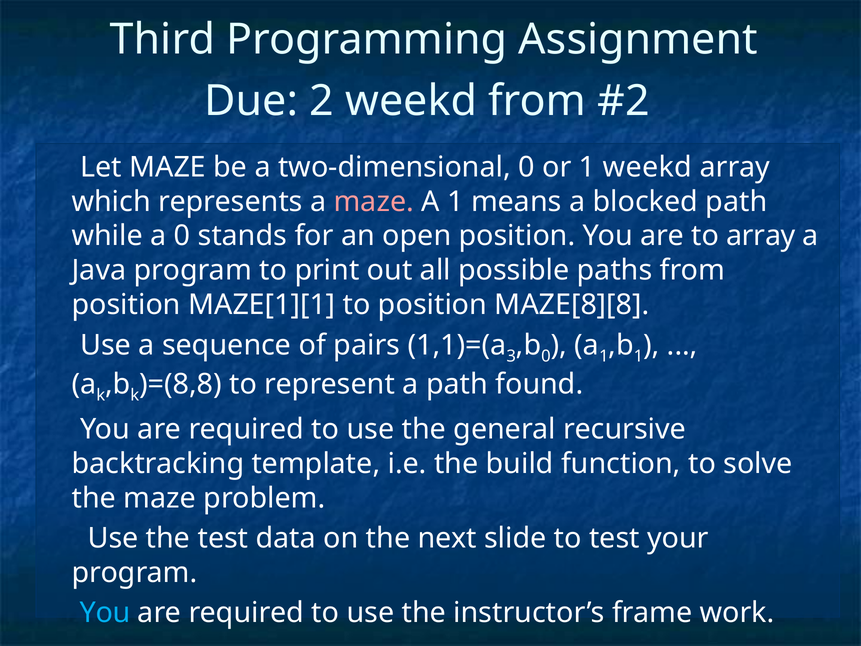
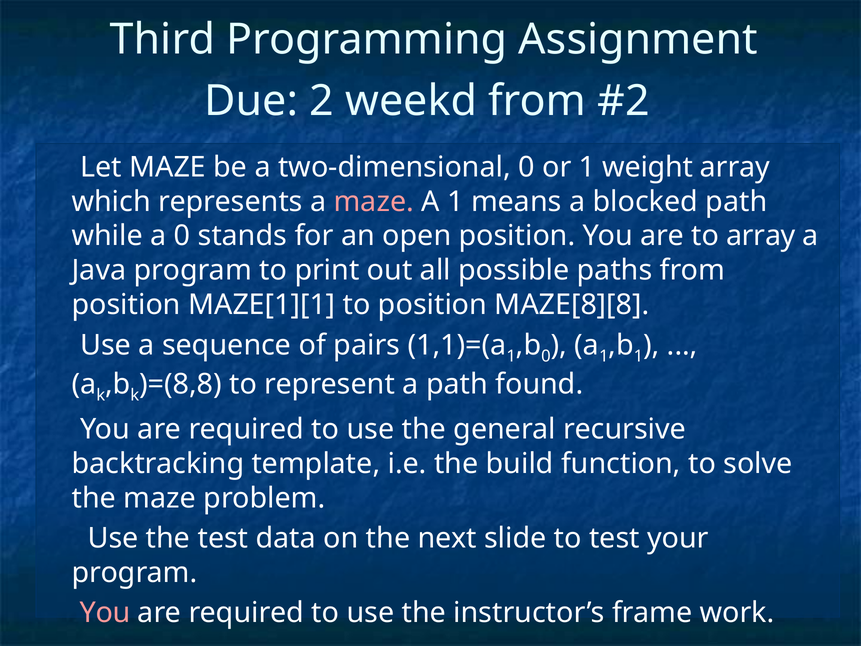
1 weekd: weekd -> weight
3 at (511, 356): 3 -> 1
You at (105, 613) colour: light blue -> pink
